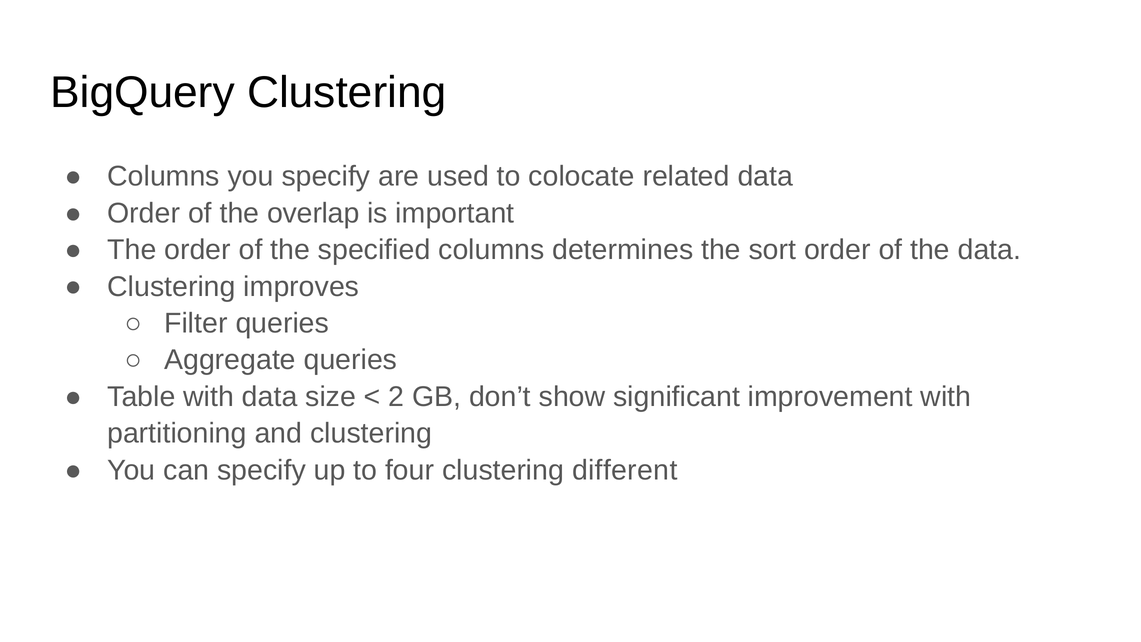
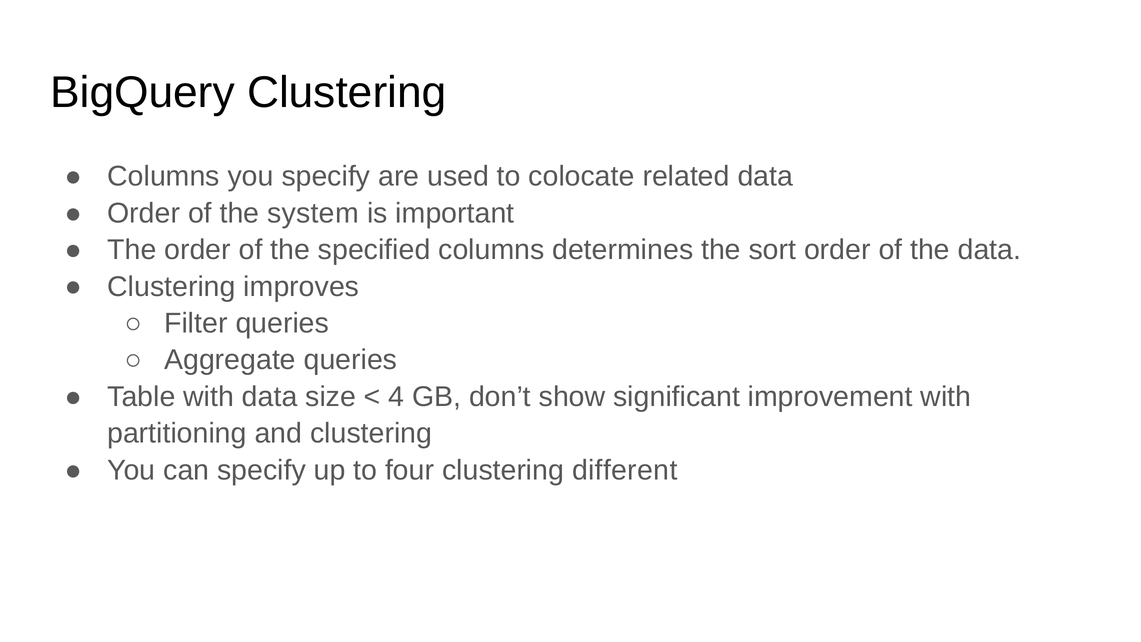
overlap: overlap -> system
2: 2 -> 4
